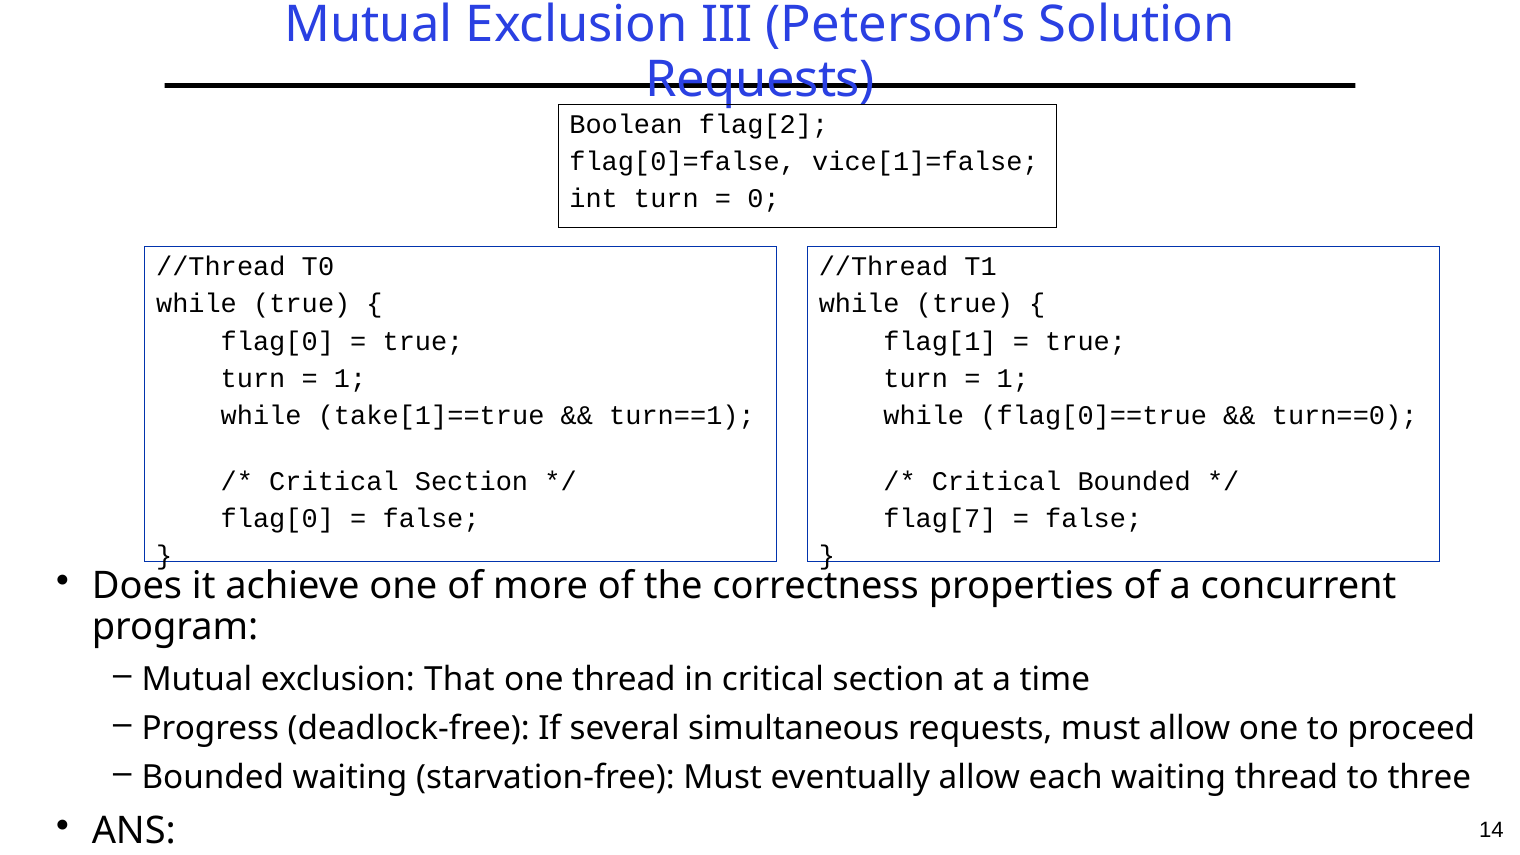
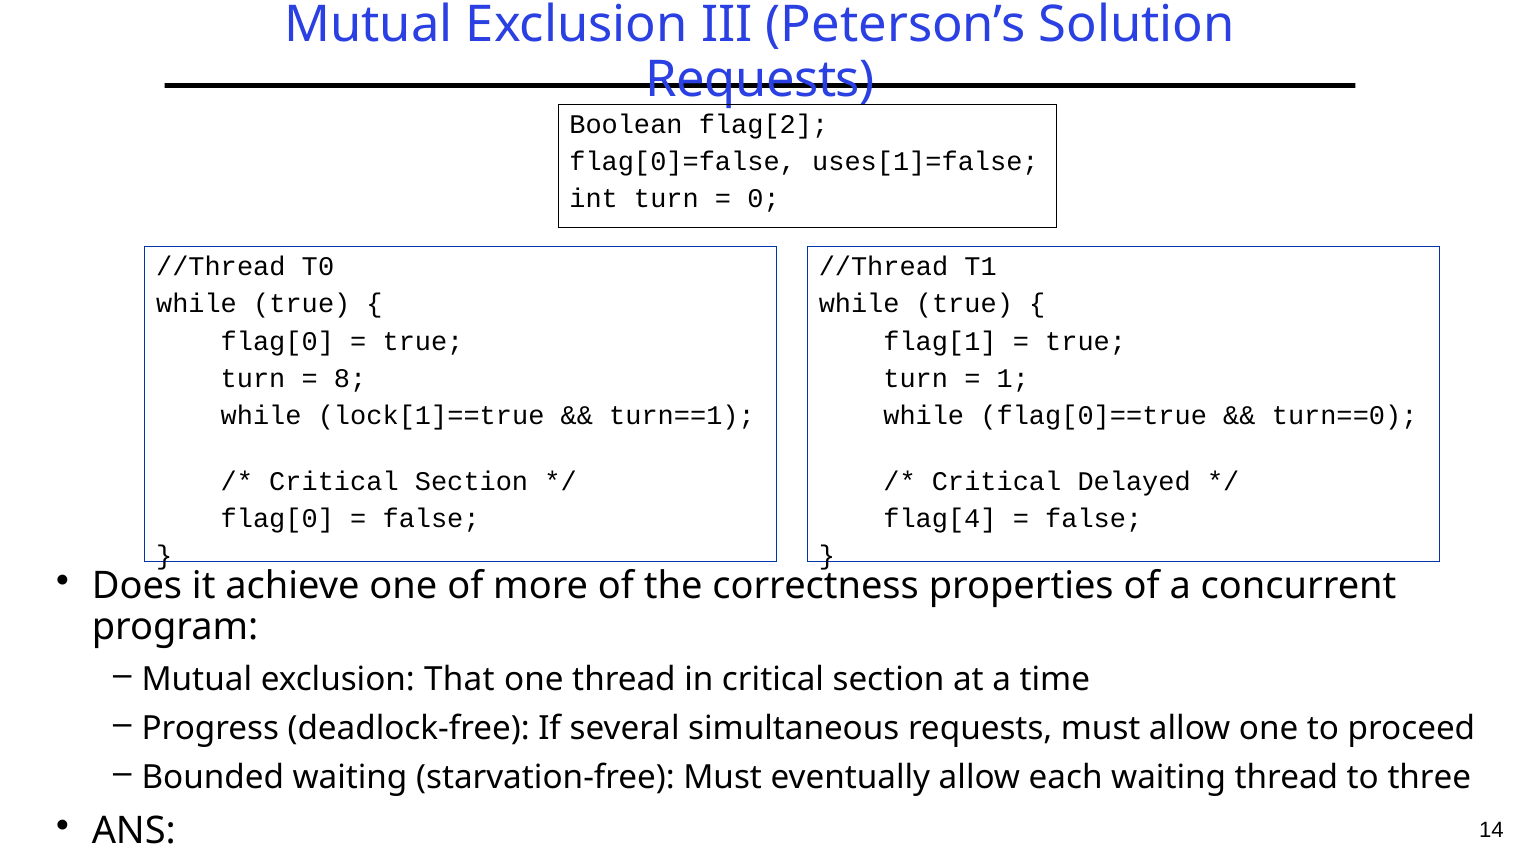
vice[1]=false: vice[1]=false -> uses[1]=false
1 at (350, 378): 1 -> 8
take[1]==true: take[1]==true -> lock[1]==true
Critical Bounded: Bounded -> Delayed
flag[7: flag[7 -> flag[4
